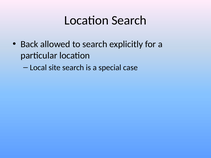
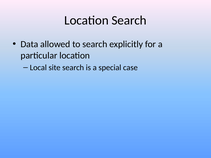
Back: Back -> Data
